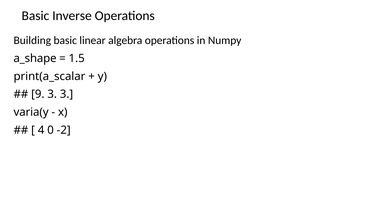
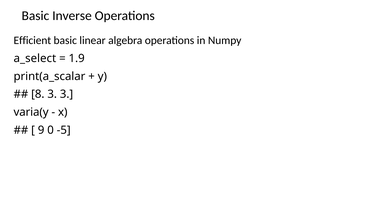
Building: Building -> Efficient
a_shape: a_shape -> a_select
1.5: 1.5 -> 1.9
9: 9 -> 8
4: 4 -> 9
-2: -2 -> -5
